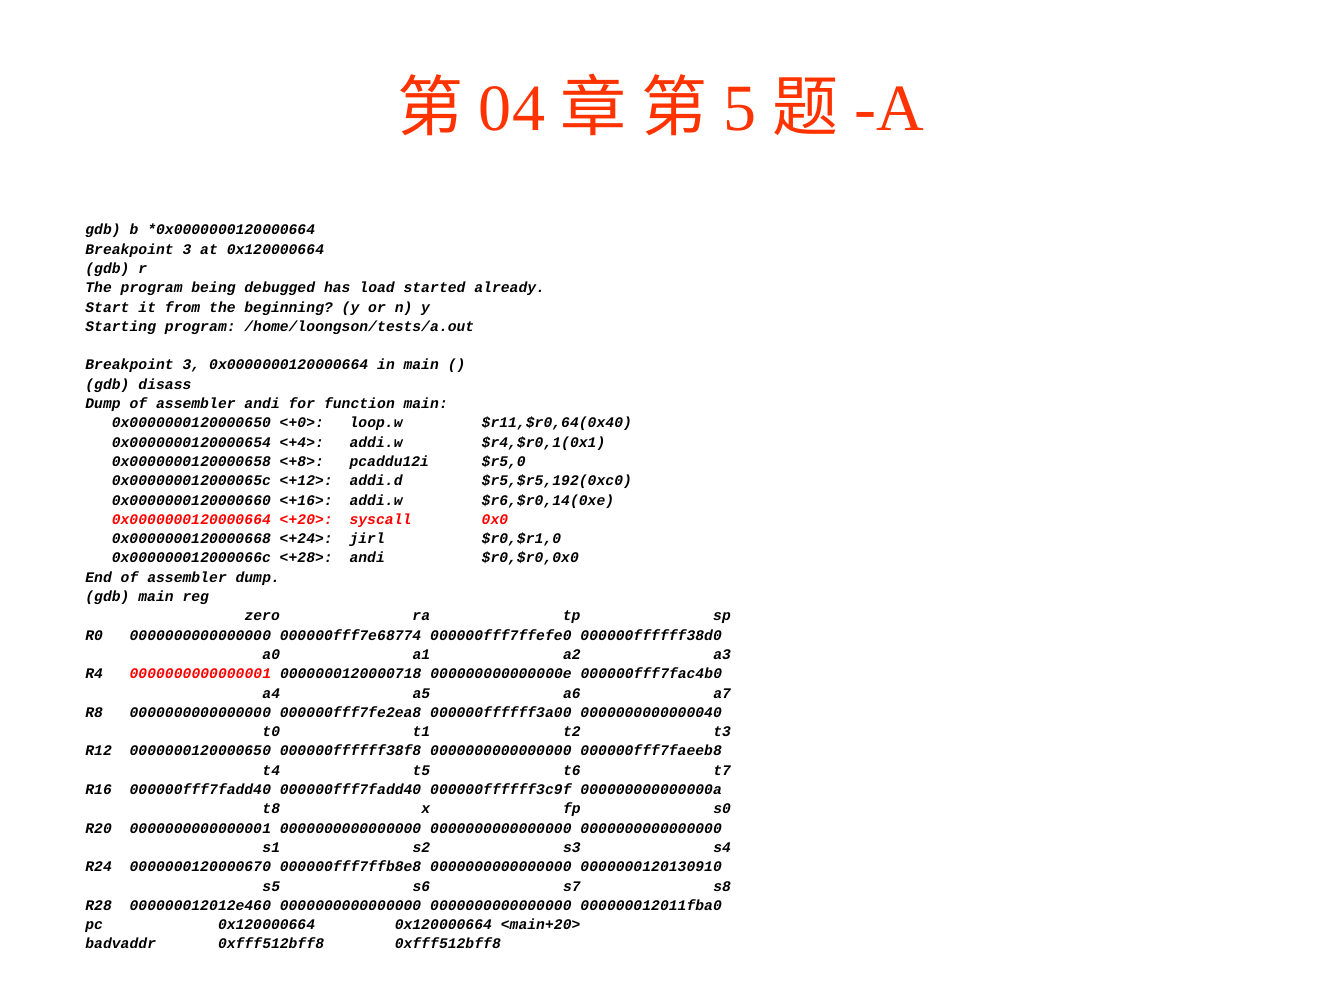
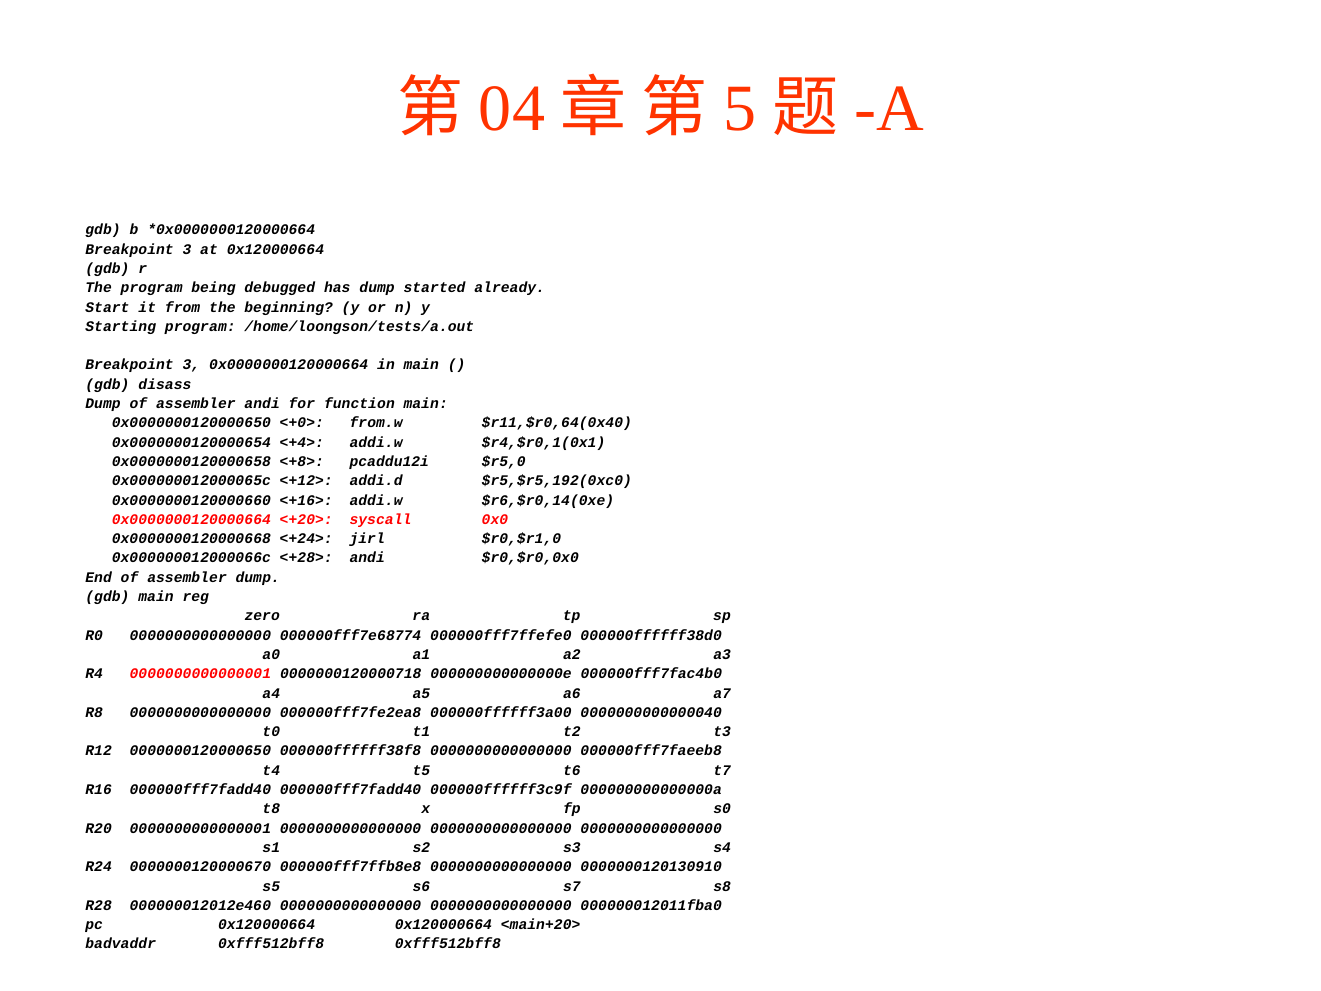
has load: load -> dump
loop.w: loop.w -> from.w
